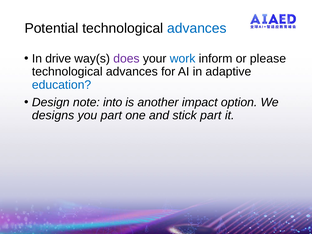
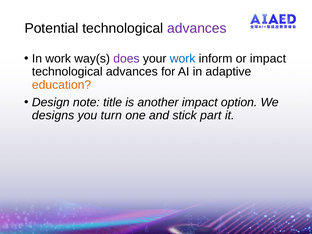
advances at (197, 28) colour: blue -> purple
In drive: drive -> work
or please: please -> impact
education colour: blue -> orange
into: into -> title
you part: part -> turn
